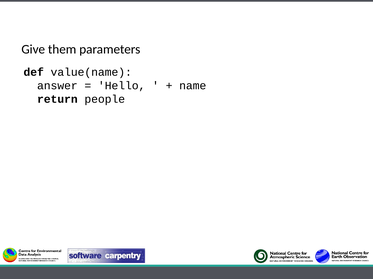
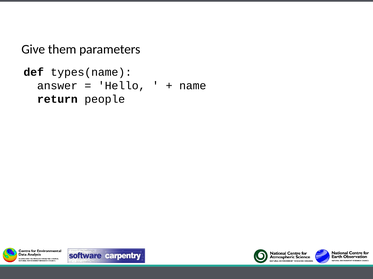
value(name: value(name -> types(name
